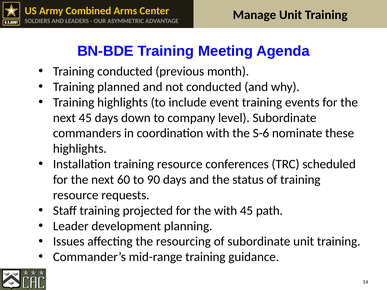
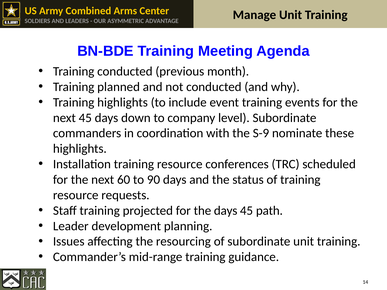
S-6: S-6 -> S-9
the with: with -> days
